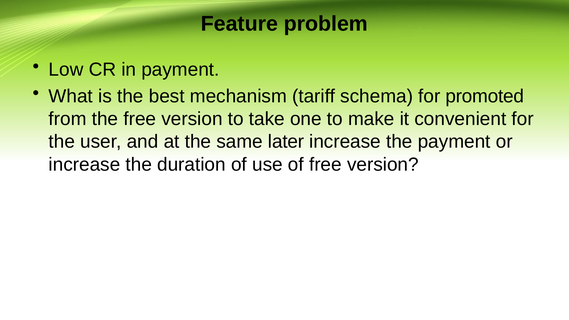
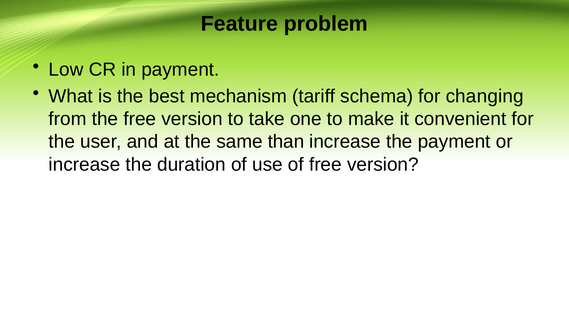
promoted: promoted -> changing
later: later -> than
